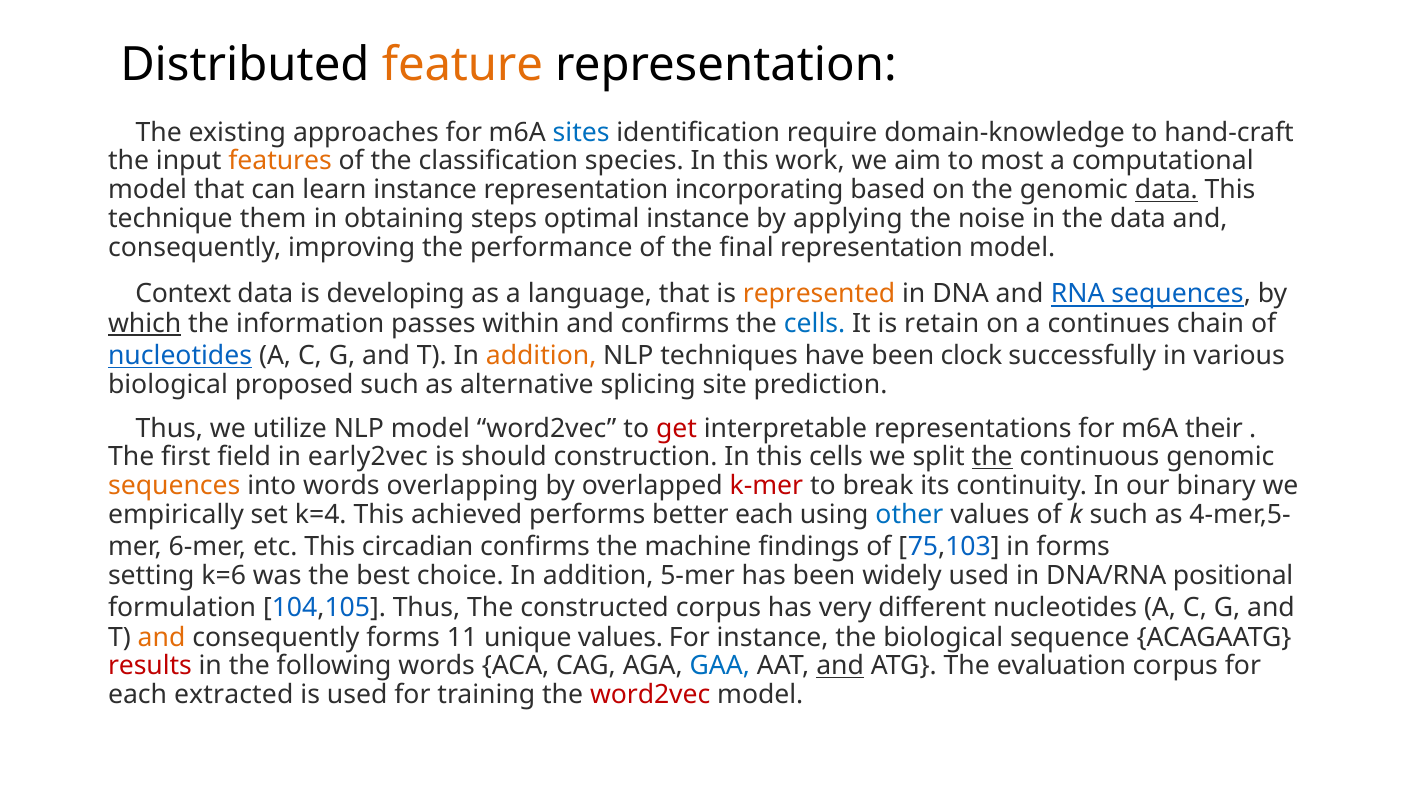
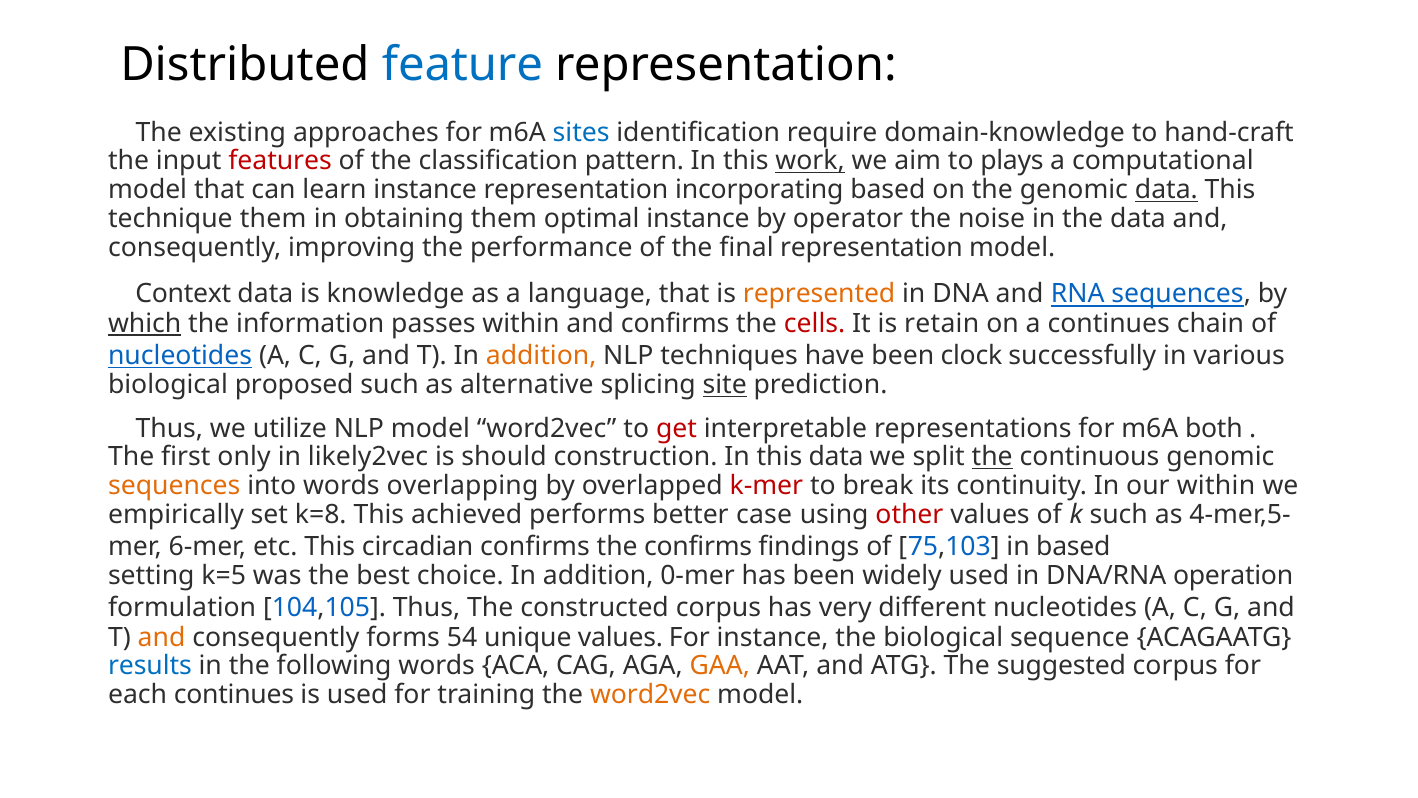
feature colour: orange -> blue
features colour: orange -> red
species: species -> pattern
work underline: none -> present
most: most -> plays
obtaining steps: steps -> them
applying: applying -> operator
developing: developing -> knowledge
cells at (815, 323) colour: blue -> red
site underline: none -> present
their: their -> both
field: field -> only
early2vec: early2vec -> likely2vec
this cells: cells -> data
our binary: binary -> within
k=4: k=4 -> k=8
better each: each -> case
other colour: blue -> red
the machine: machine -> confirms
in forms: forms -> based
k=6: k=6 -> k=5
5-mer: 5-mer -> 0-mer
positional: positional -> operation
11: 11 -> 54
results colour: red -> blue
GAA colour: blue -> orange
and at (840, 666) underline: present -> none
evaluation: evaluation -> suggested
each extracted: extracted -> continues
word2vec at (650, 694) colour: red -> orange
